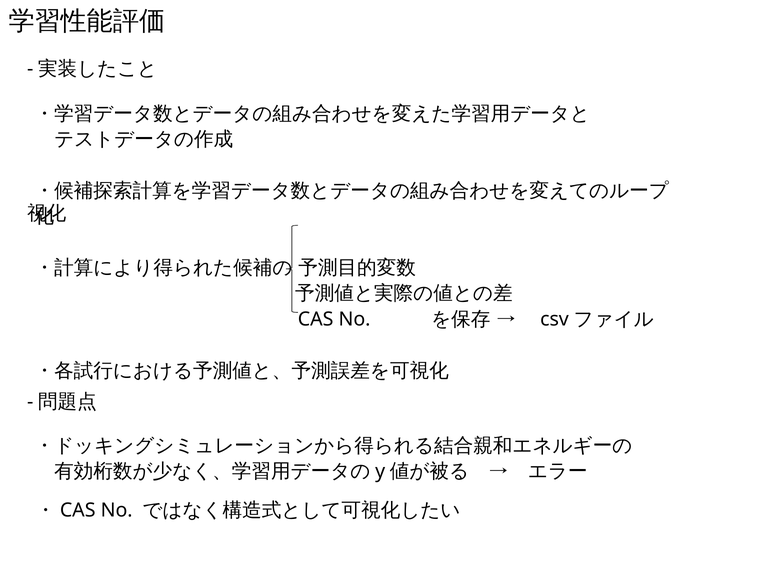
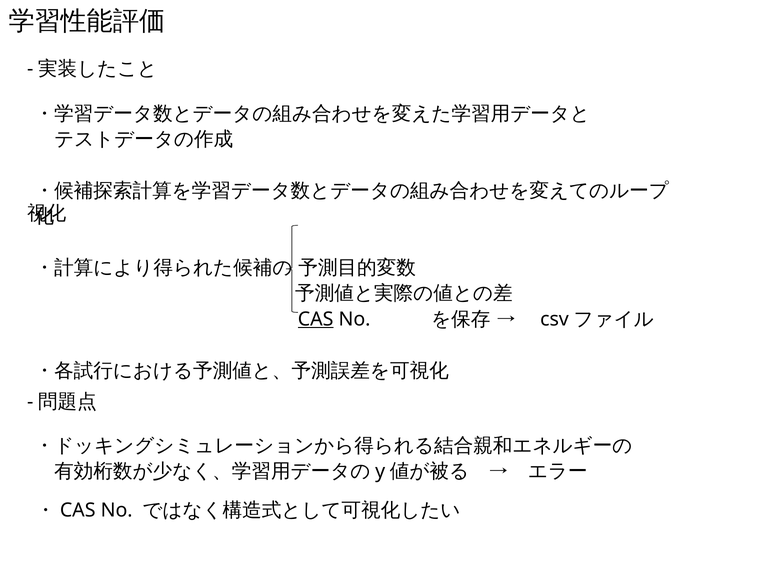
CAS underline: none -> present
